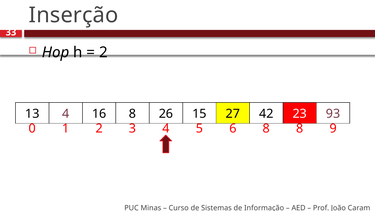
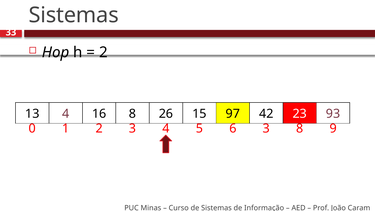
Inserção at (74, 15): Inserção -> Sistemas
27: 27 -> 97
6 8: 8 -> 3
